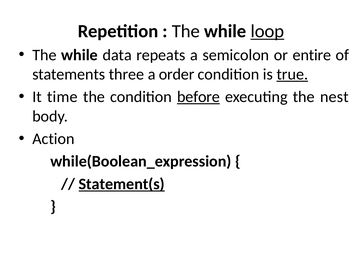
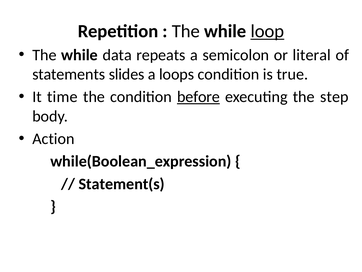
entire: entire -> literal
three: three -> slides
order: order -> loops
true underline: present -> none
nest: nest -> step
Statement(s underline: present -> none
